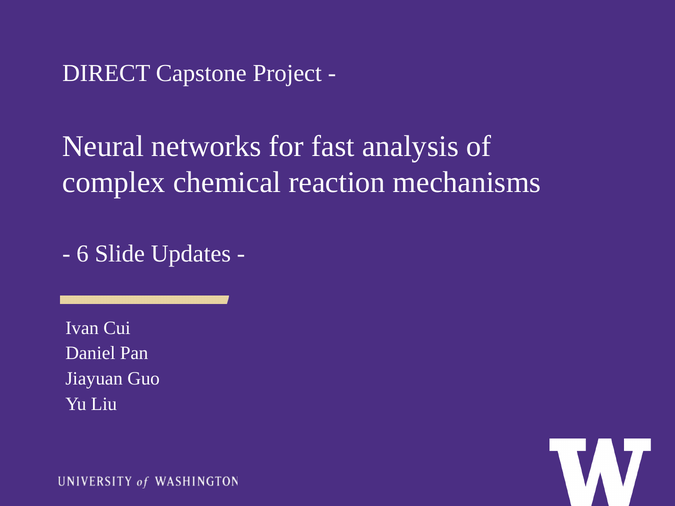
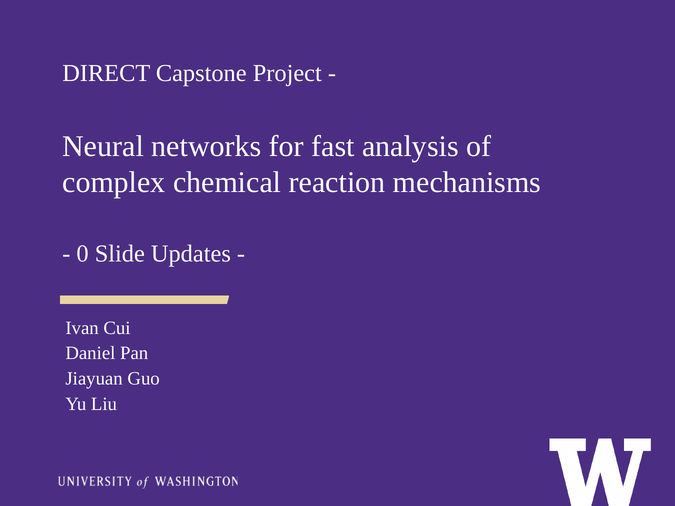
6: 6 -> 0
